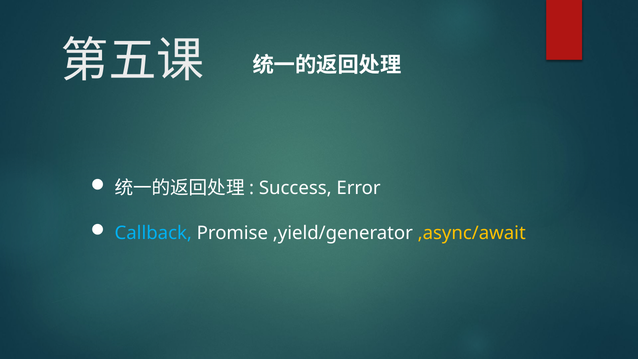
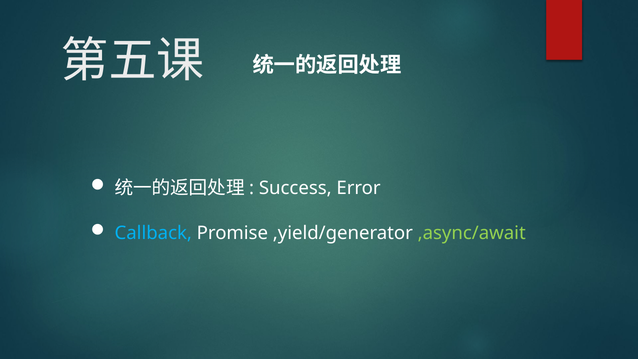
,async/await colour: yellow -> light green
